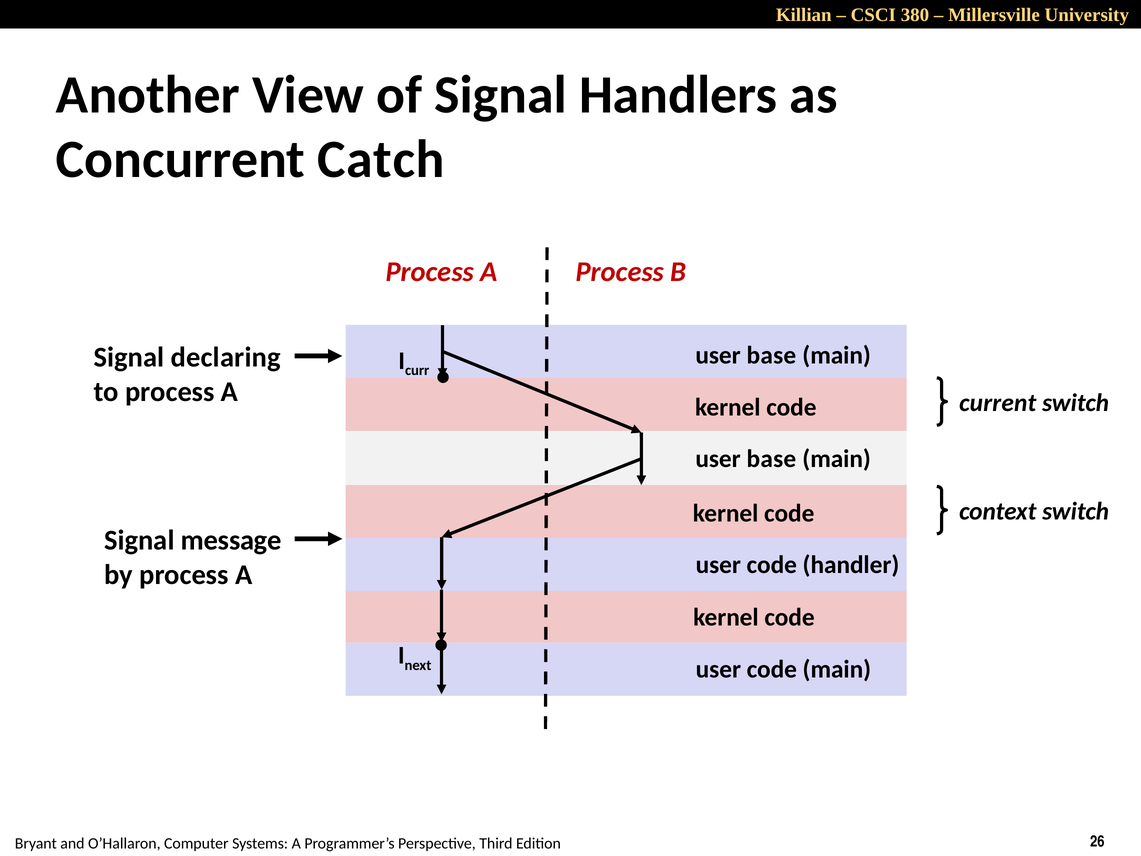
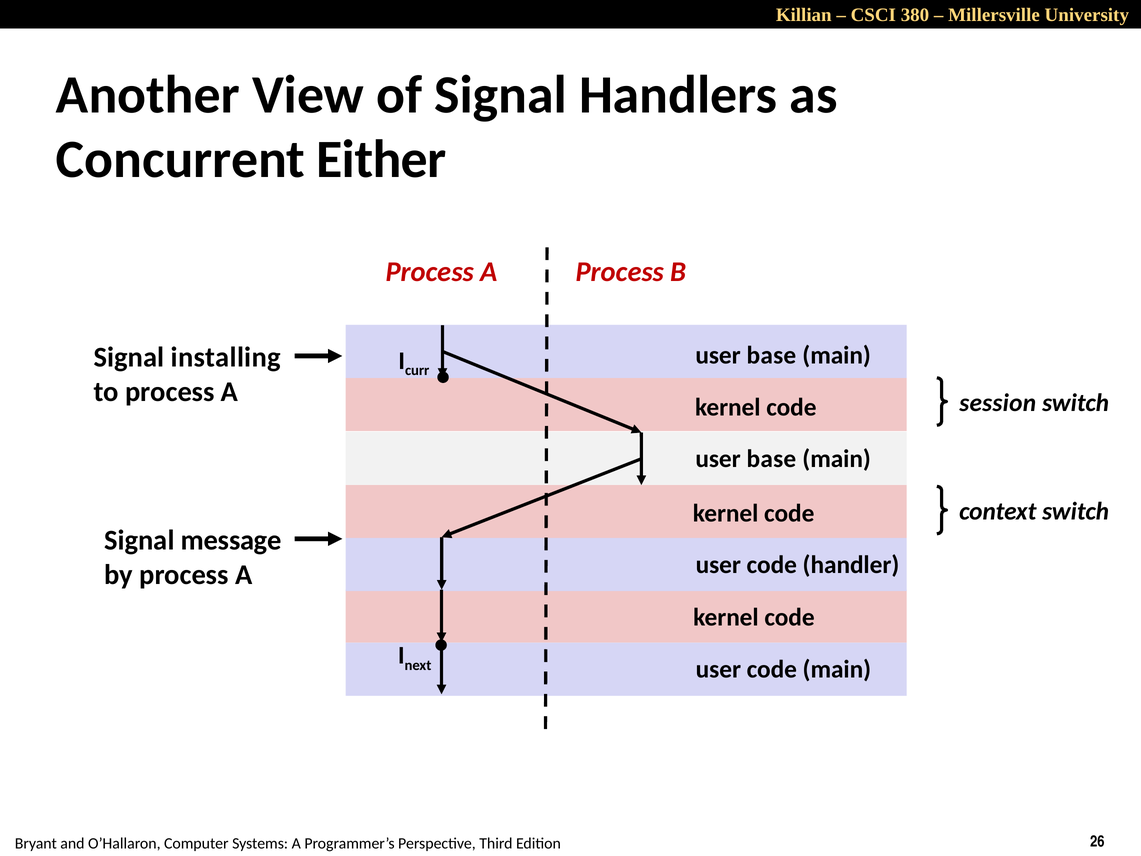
Catch: Catch -> Either
declaring: declaring -> installing
current: current -> session
